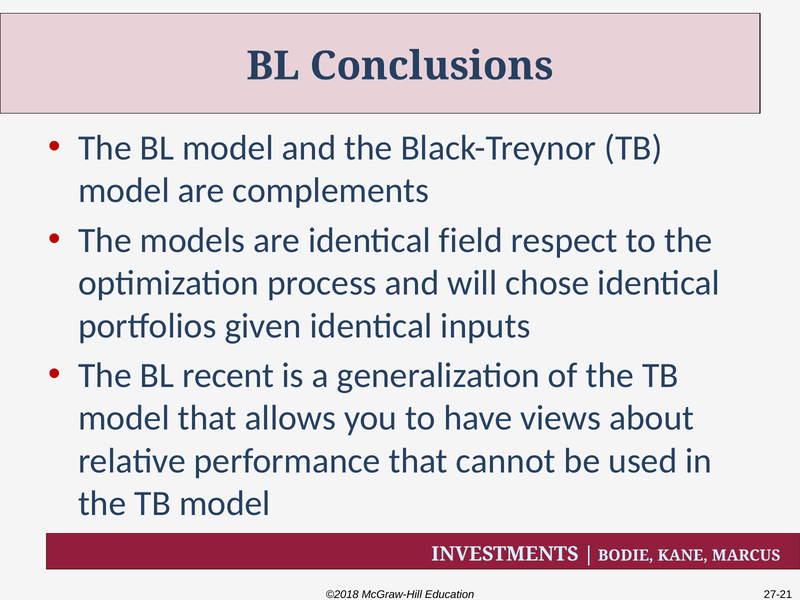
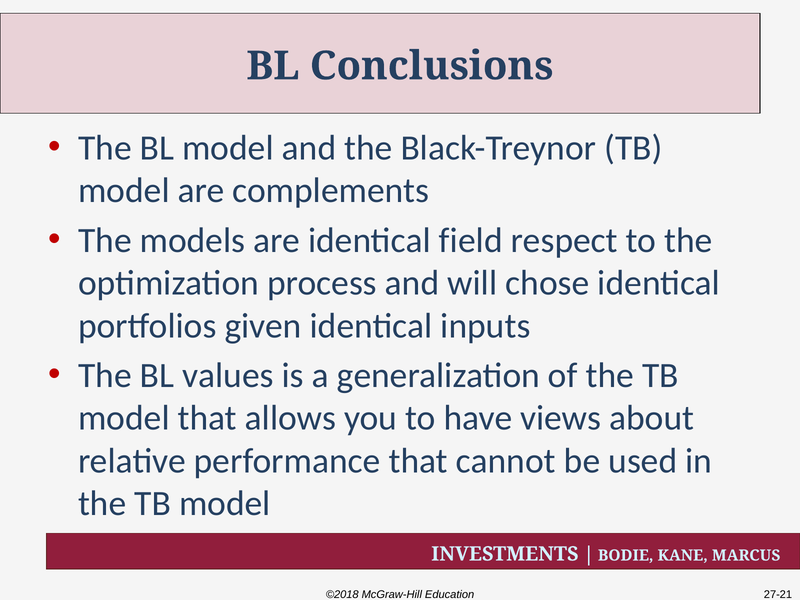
recent: recent -> values
